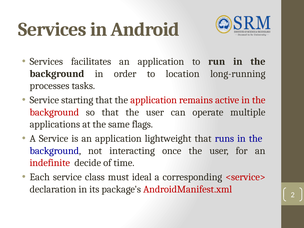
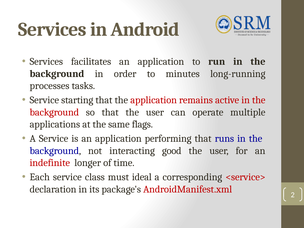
location: location -> minutes
lightweight: lightweight -> performing
once: once -> good
decide: decide -> longer
